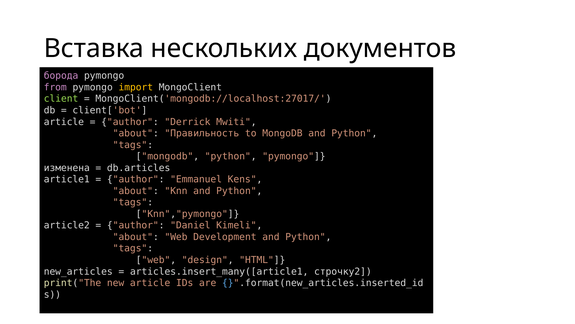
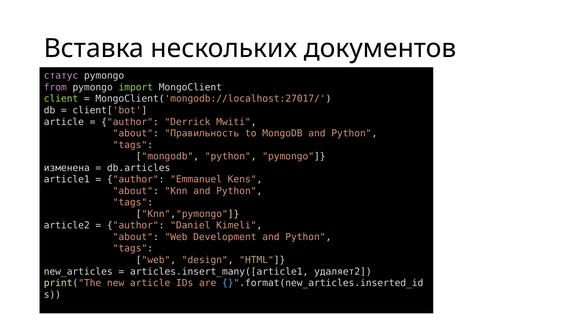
борода: борода -> статус
import colour: yellow -> light green
строчку2: строчку2 -> удаляет2
